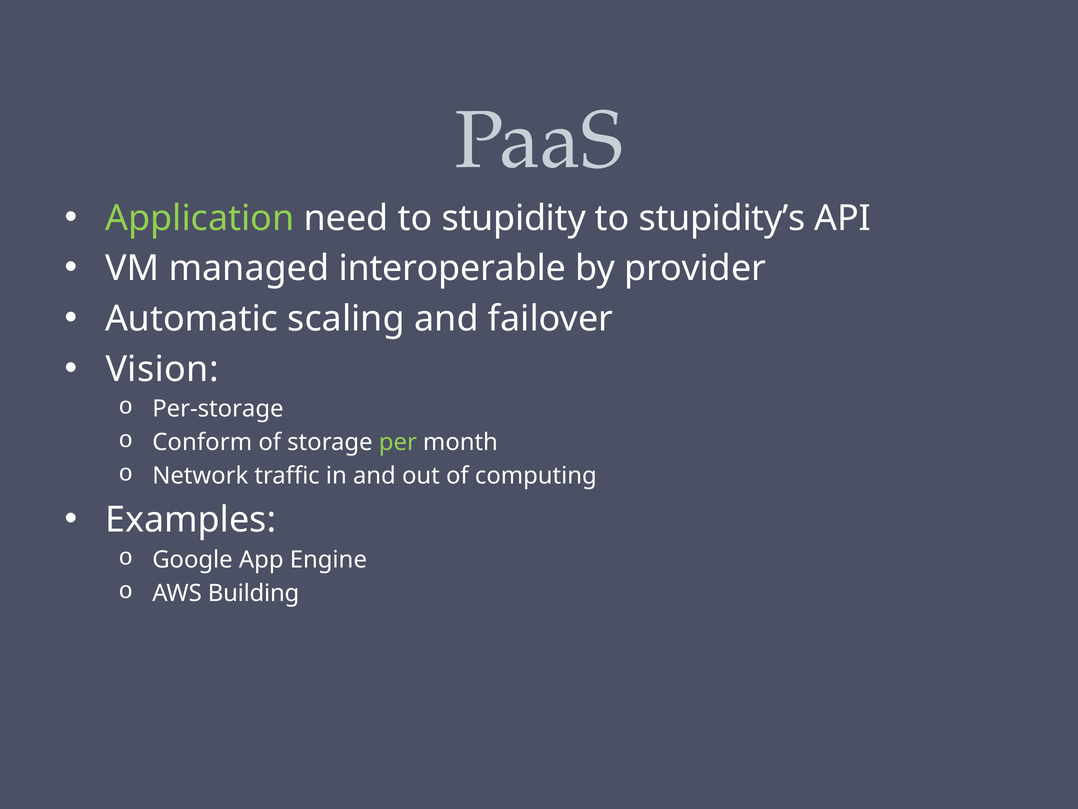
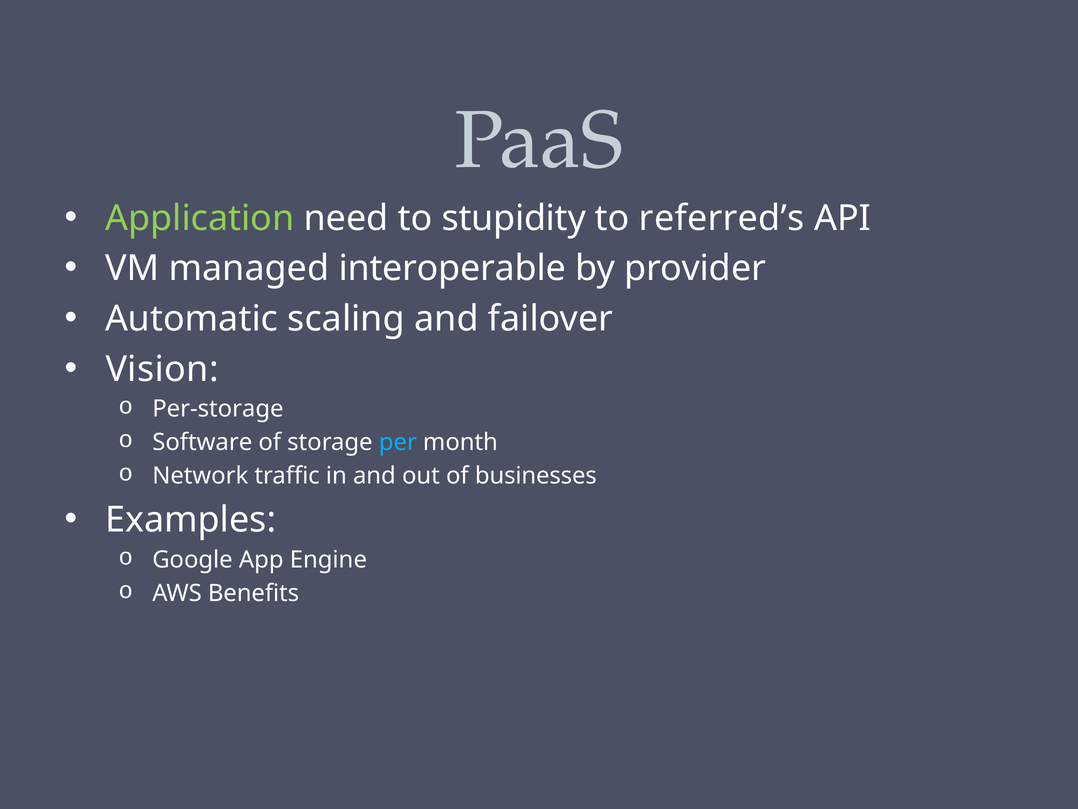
stupidity’s: stupidity’s -> referred’s
Conform: Conform -> Software
per colour: light green -> light blue
computing: computing -> businesses
Building: Building -> Benefits
